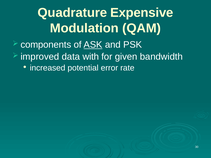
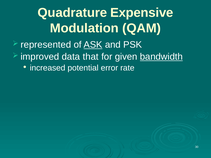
components: components -> represented
with: with -> that
bandwidth underline: none -> present
